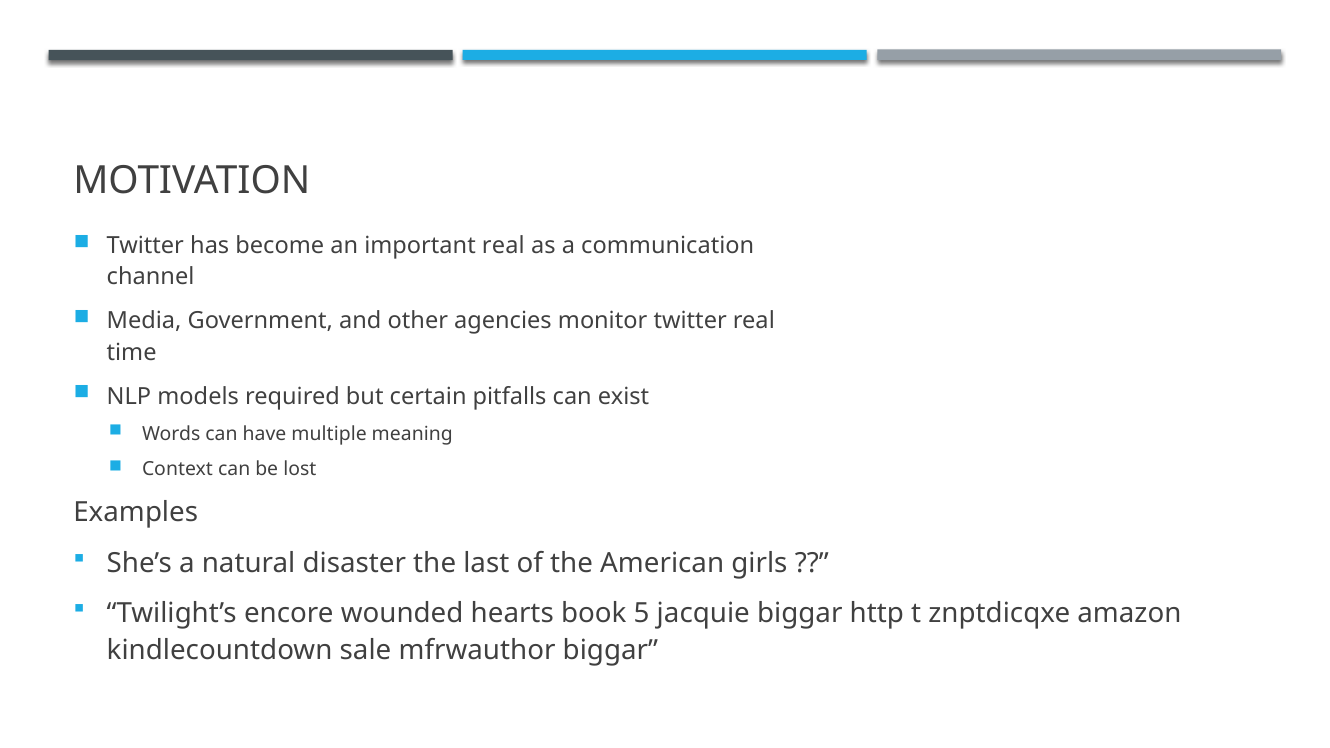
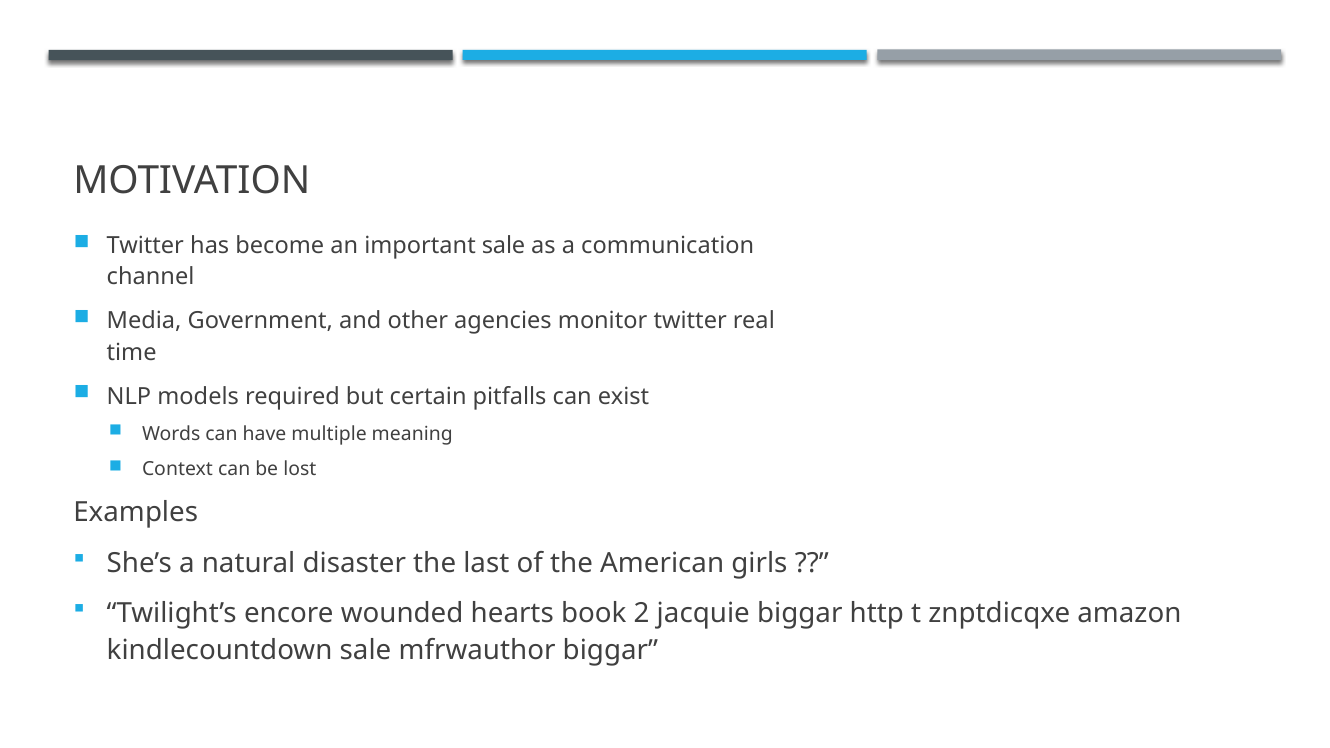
important real: real -> sale
5: 5 -> 2
